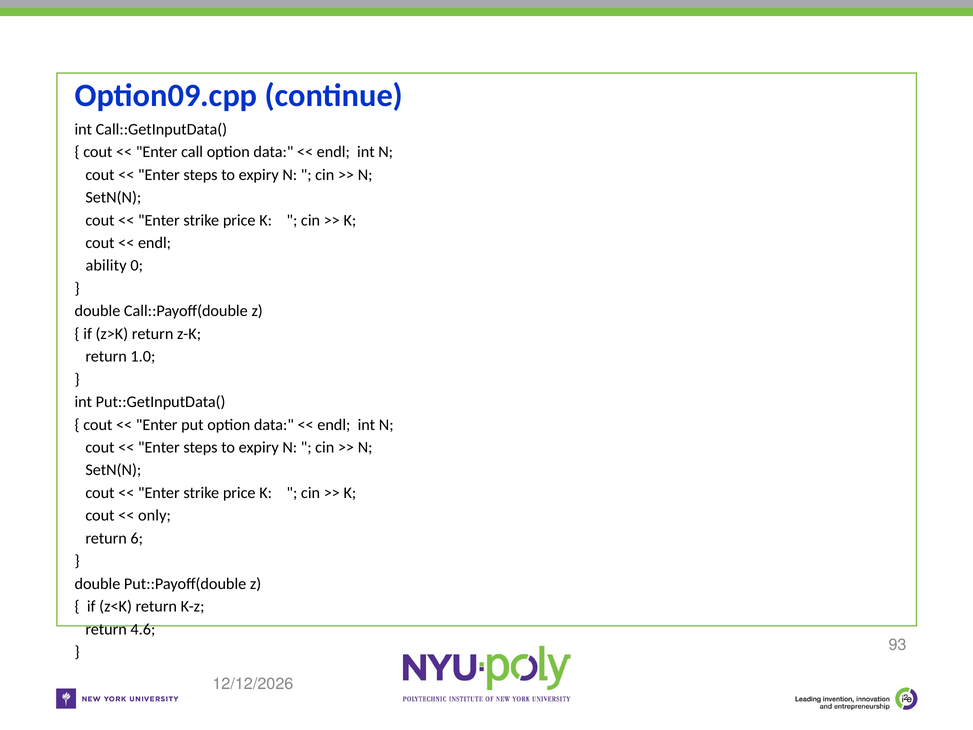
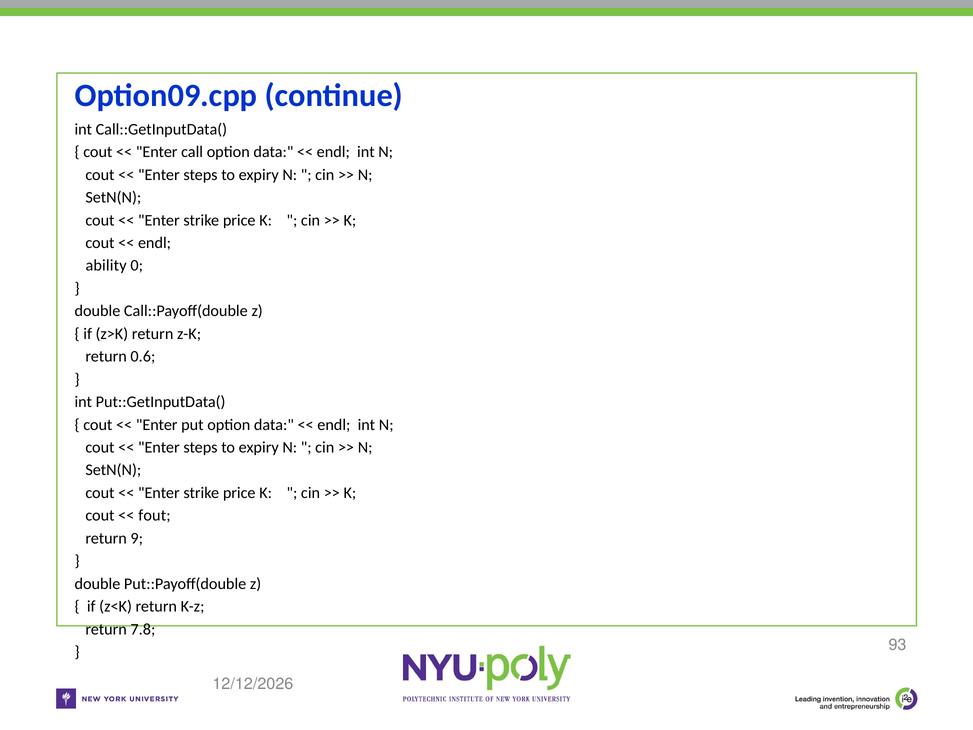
1.0: 1.0 -> 0.6
only: only -> fout
6: 6 -> 9
4.6: 4.6 -> 7.8
